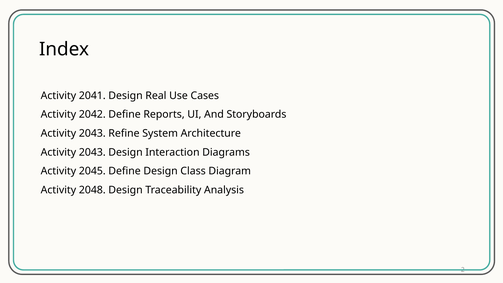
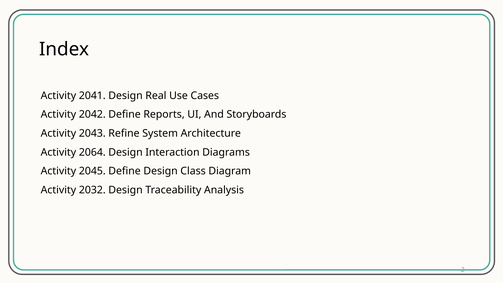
2043 at (92, 152): 2043 -> 2064
2048: 2048 -> 2032
